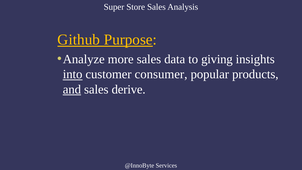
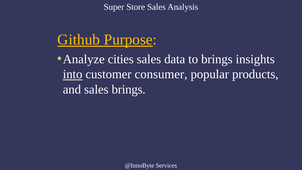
more: more -> cities
to giving: giving -> brings
and underline: present -> none
sales derive: derive -> brings
